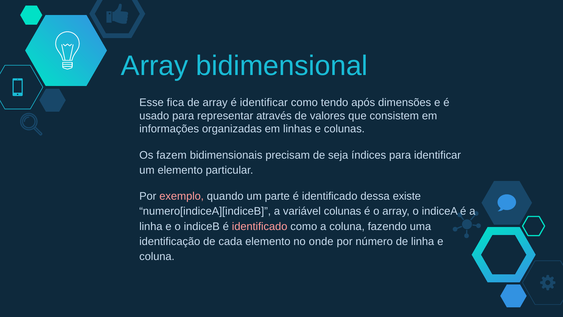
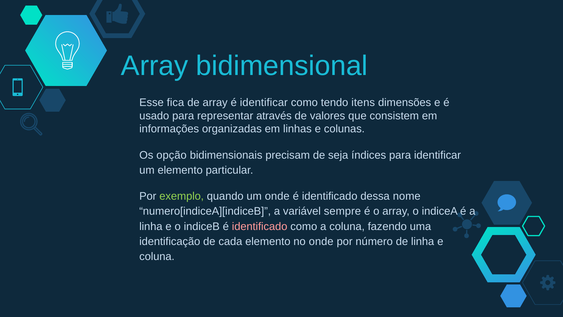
após: após -> itens
fazem: fazem -> opção
exemplo colour: pink -> light green
um parte: parte -> onde
existe: existe -> nome
variável colunas: colunas -> sempre
